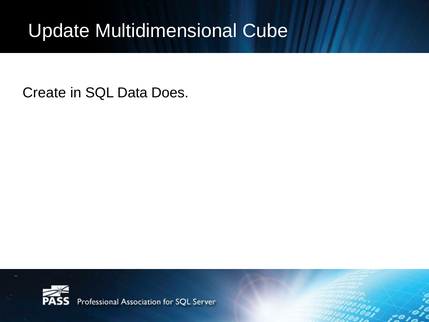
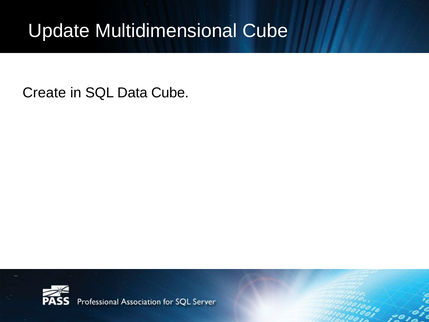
Data Does: Does -> Cube
